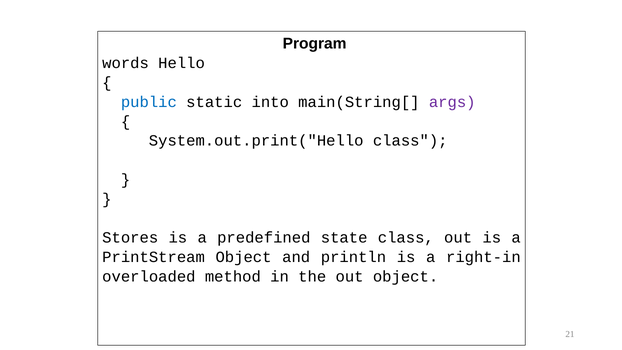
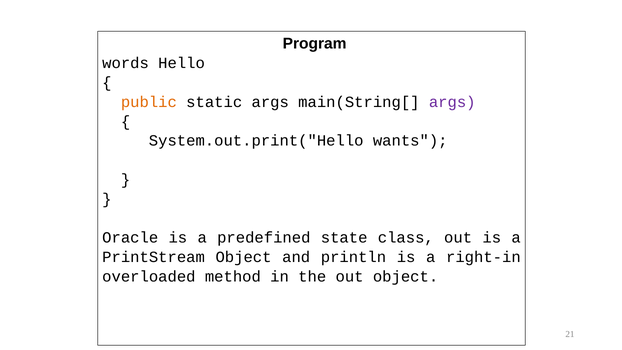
public colour: blue -> orange
static into: into -> args
System.out.print("Hello class: class -> wants
Stores: Stores -> Oracle
